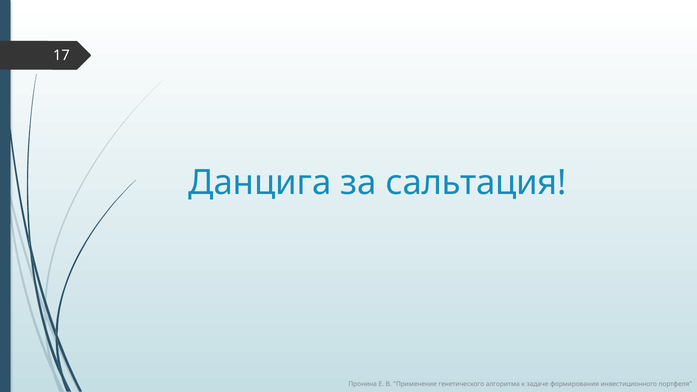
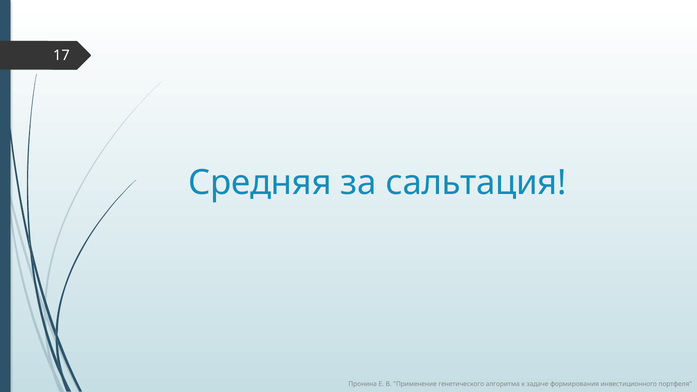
Данцига: Данцига -> Средняя
